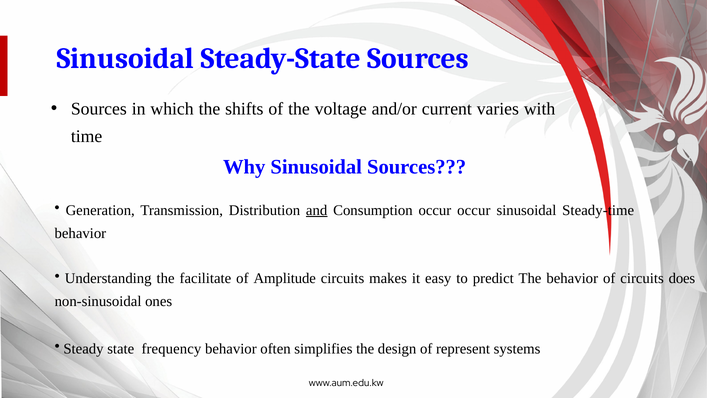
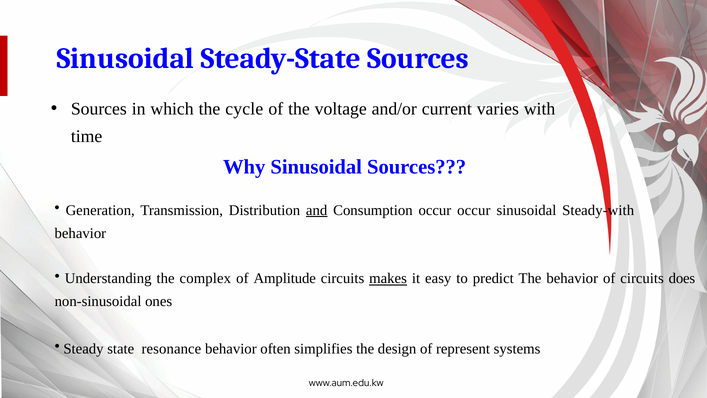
shifts: shifts -> cycle
Steady-time: Steady-time -> Steady-with
facilitate: facilitate -> complex
makes underline: none -> present
frequency: frequency -> resonance
